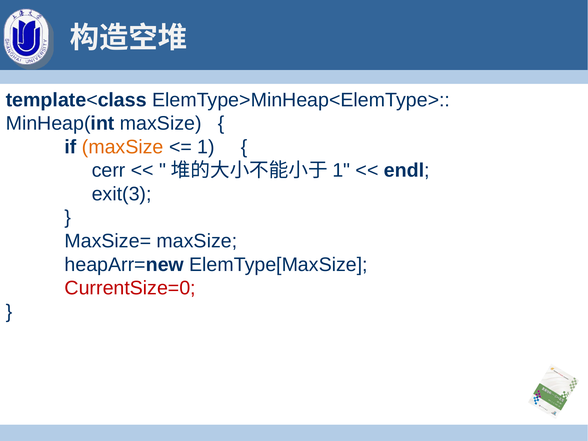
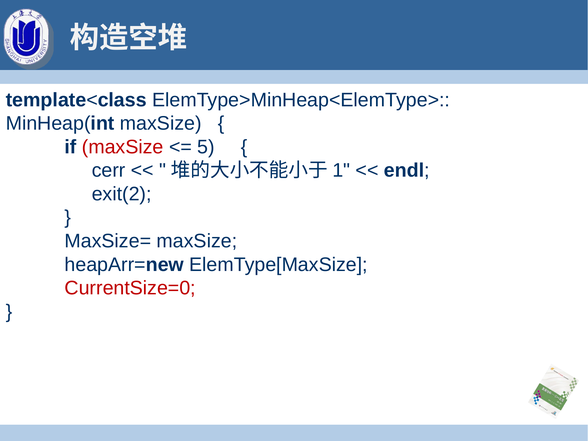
maxSize at (123, 147) colour: orange -> red
1: 1 -> 5
exit(3: exit(3 -> exit(2
